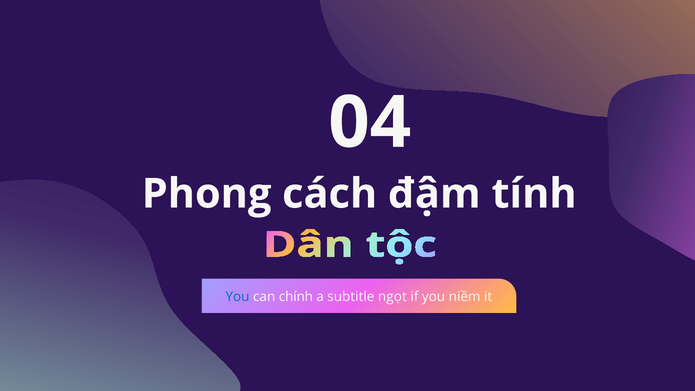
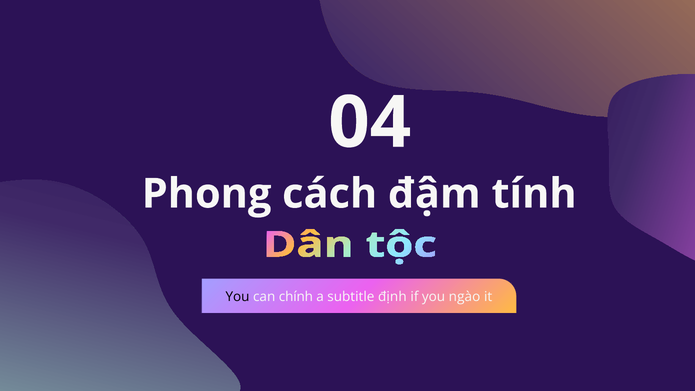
You at (238, 297) colour: blue -> black
ngọt: ngọt -> định
niềm: niềm -> ngào
